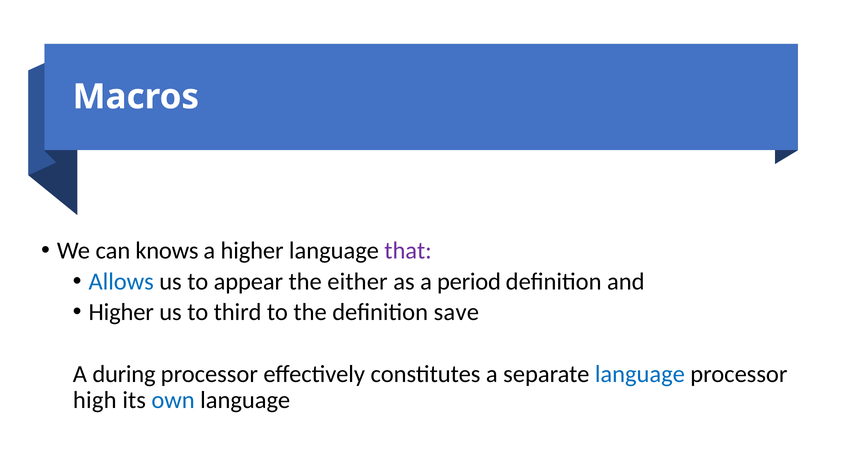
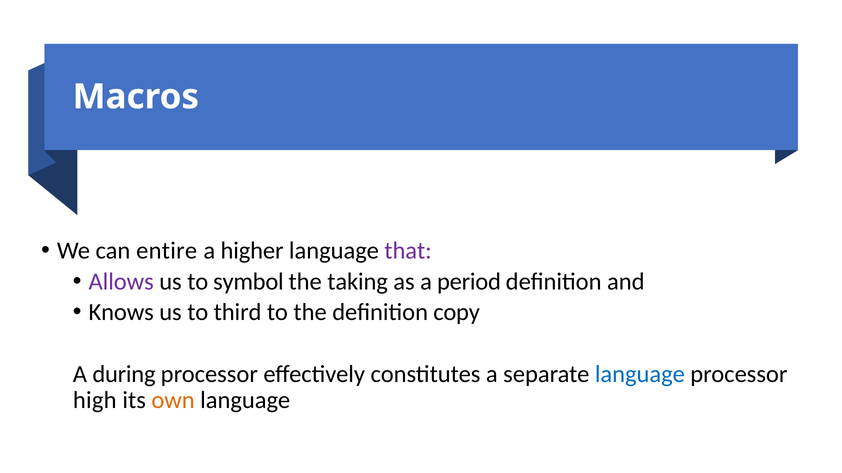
knows: knows -> entire
Allows colour: blue -> purple
appear: appear -> symbol
either: either -> taking
Higher at (121, 313): Higher -> Knows
save: save -> copy
own colour: blue -> orange
